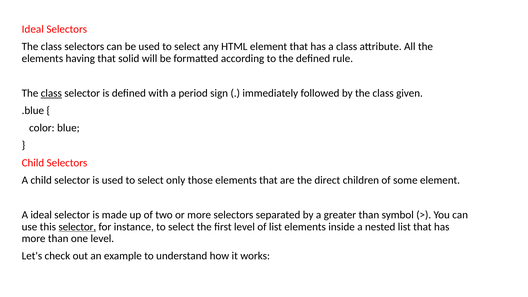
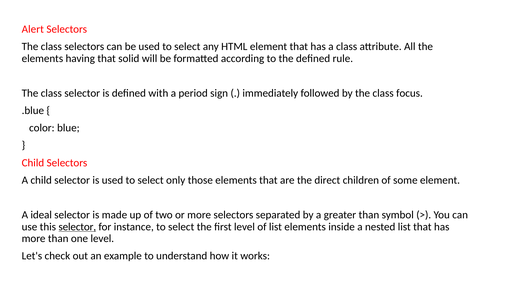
Ideal at (33, 29): Ideal -> Alert
class at (51, 93) underline: present -> none
given: given -> focus
